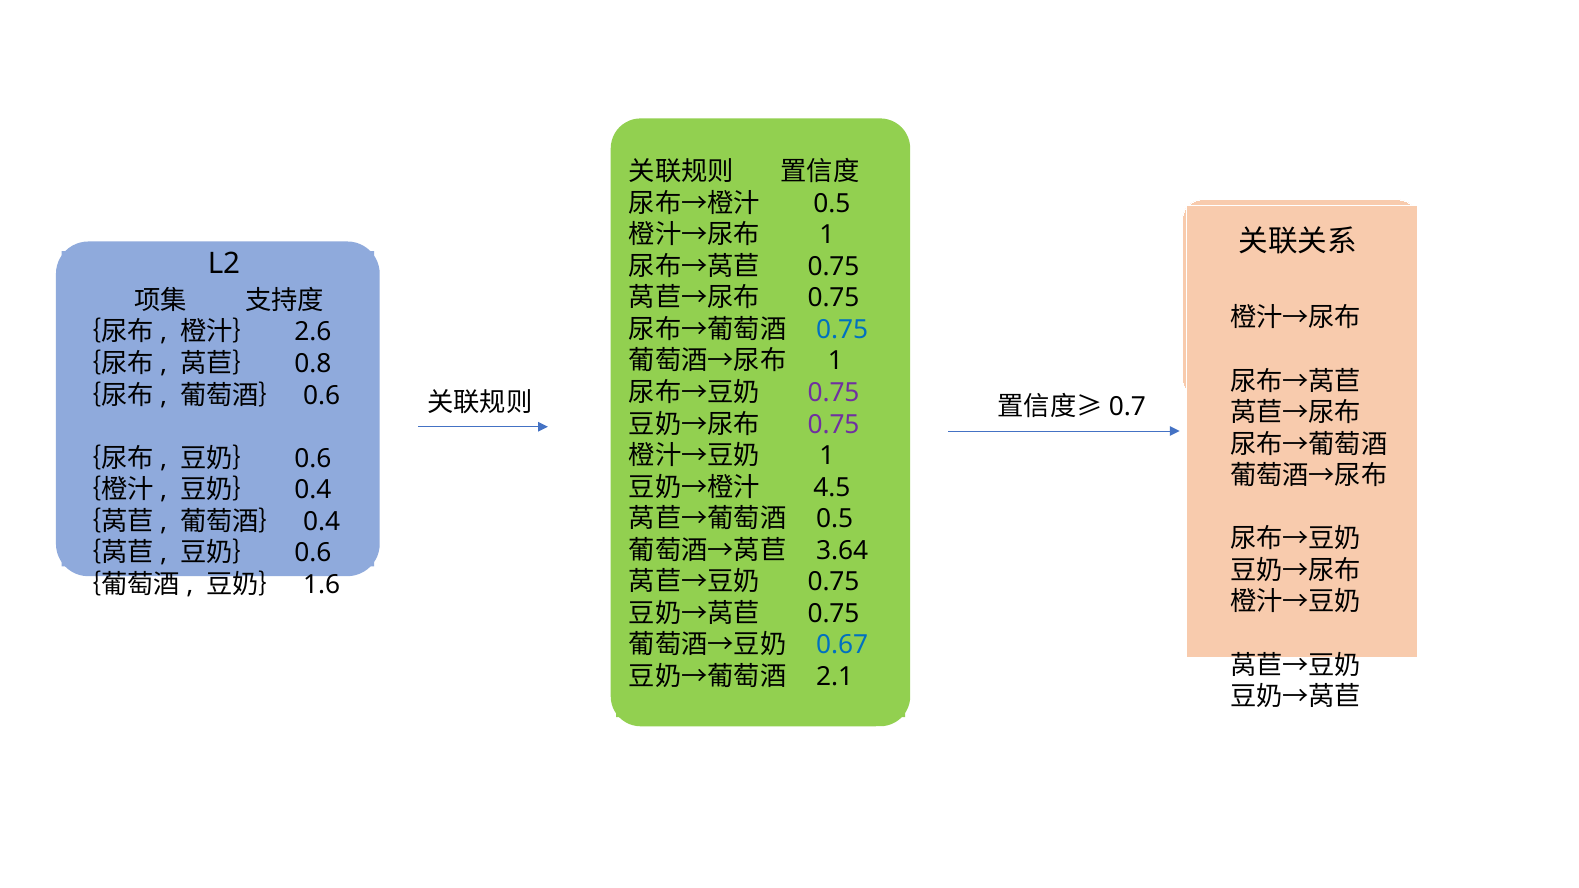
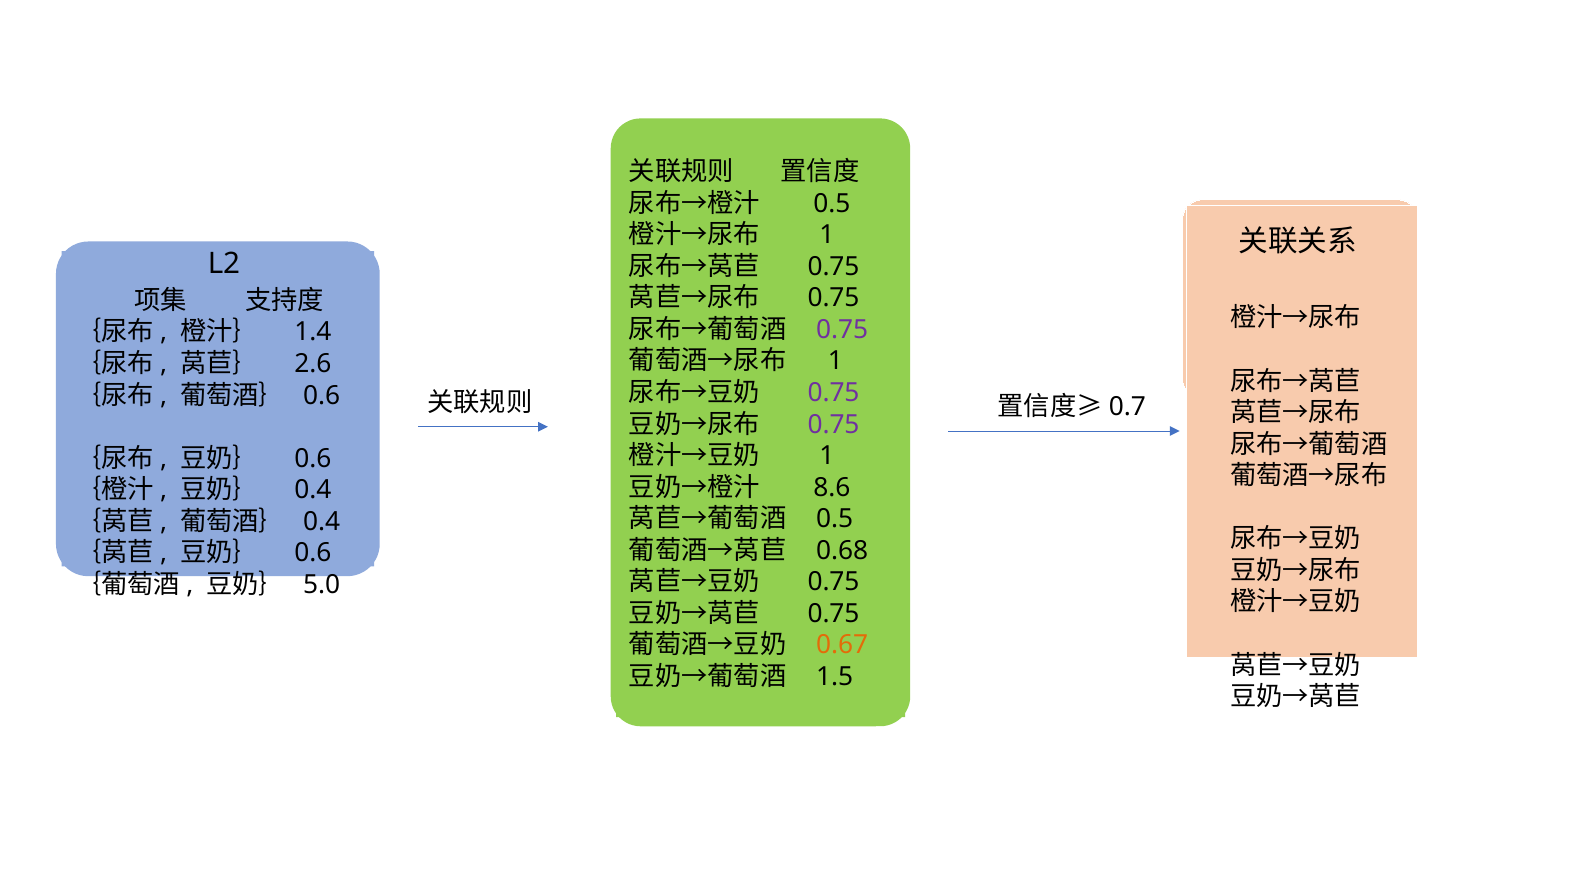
0.75 at (842, 330) colour: blue -> purple
2.6: 2.6 -> 1.4
0.8: 0.8 -> 2.6
4.5: 4.5 -> 8.6
3.64: 3.64 -> 0.68
1.6: 1.6 -> 5.0
0.67 colour: blue -> orange
2.1: 2.1 -> 1.5
